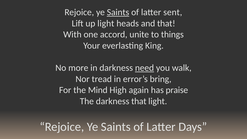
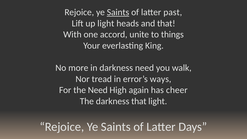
sent: sent -> past
need at (144, 68) underline: present -> none
bring: bring -> ways
the Mind: Mind -> Need
praise: praise -> cheer
